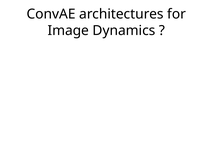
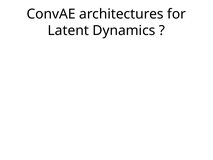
Image: Image -> Latent
